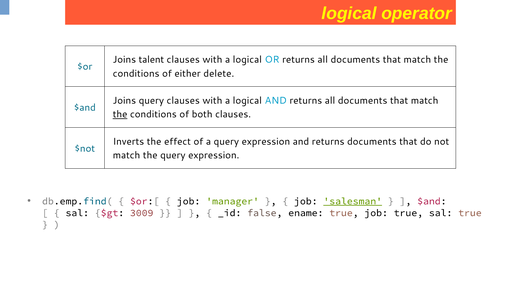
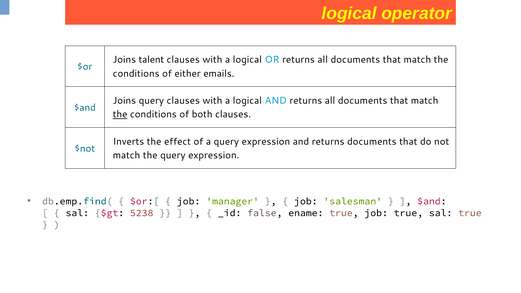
delete: delete -> emails
salesman underline: present -> none
3009: 3009 -> 5238
